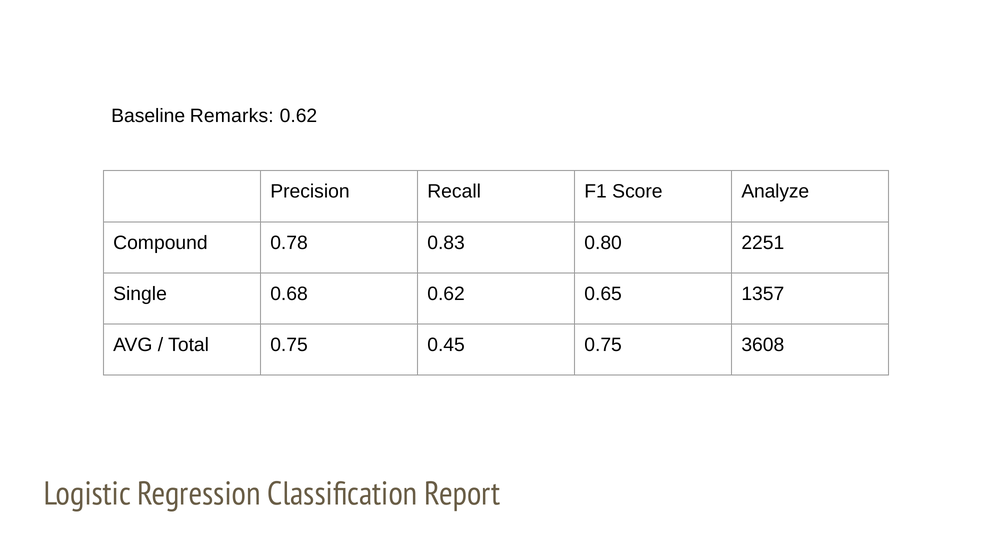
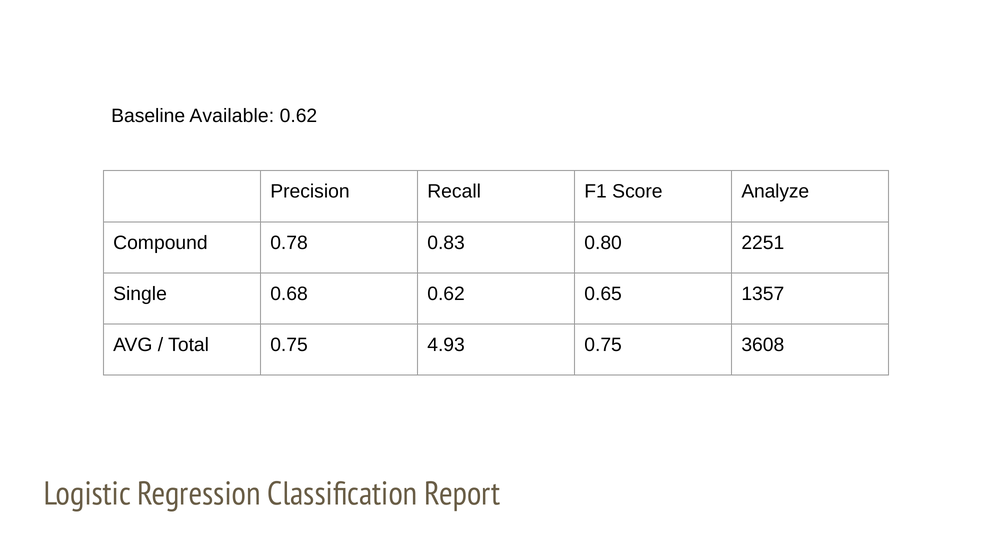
Remarks: Remarks -> Available
0.45: 0.45 -> 4.93
